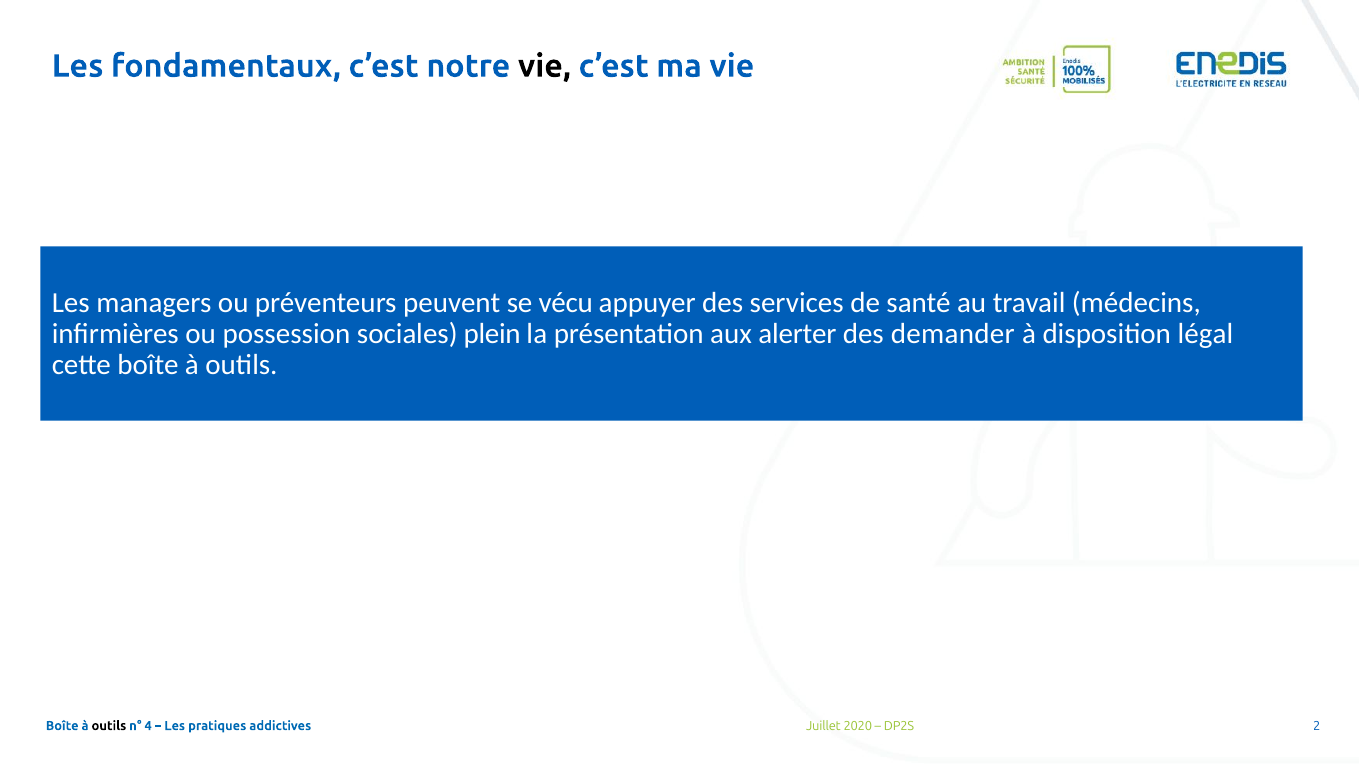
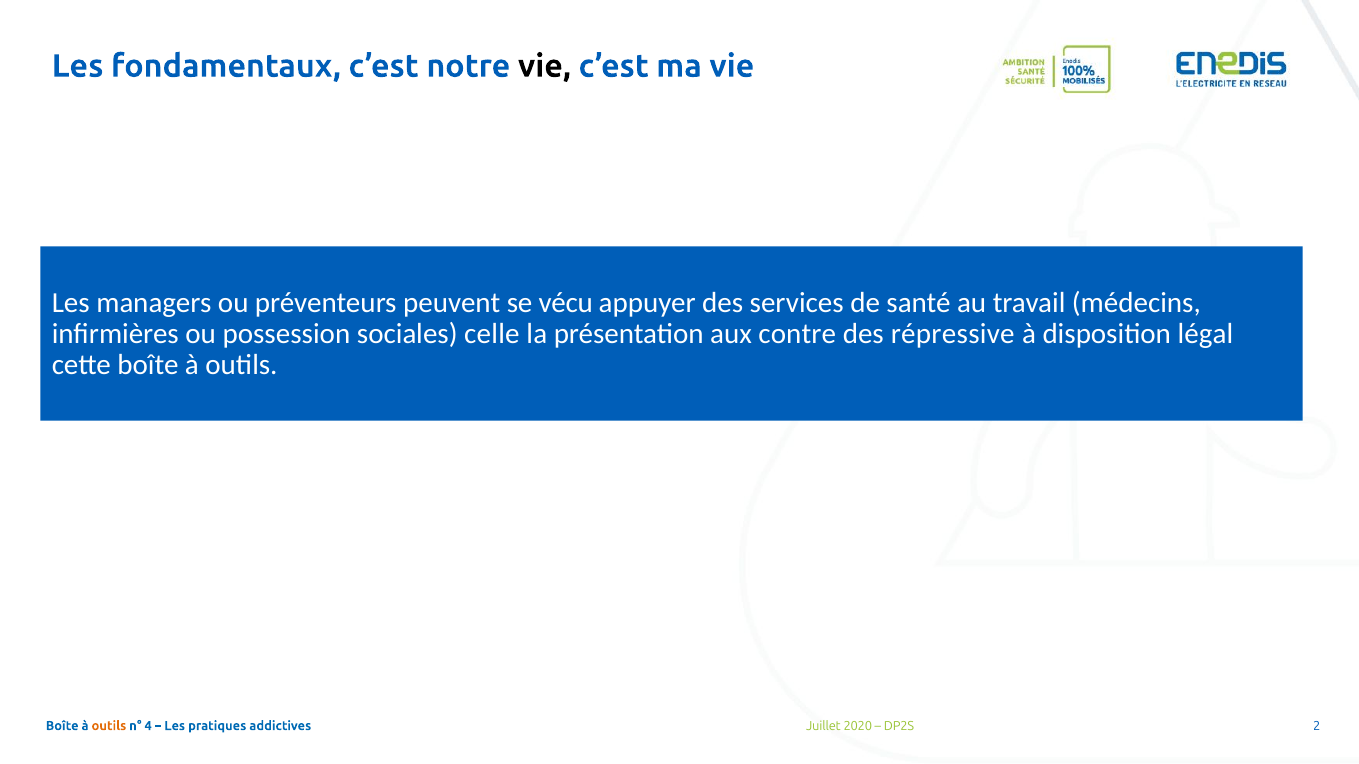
plein: plein -> celle
alerter: alerter -> contre
demander: demander -> répressive
outils at (109, 726) colour: black -> orange
